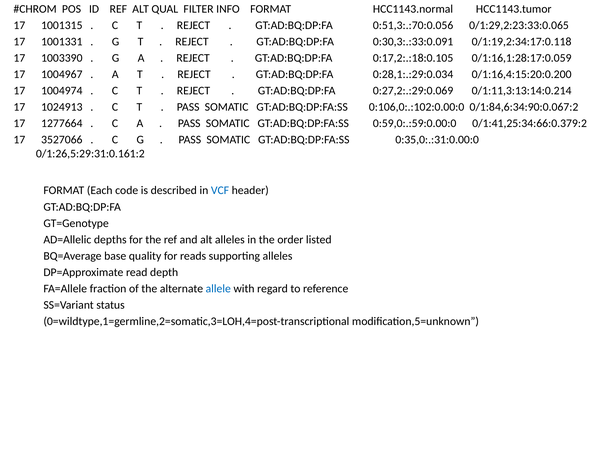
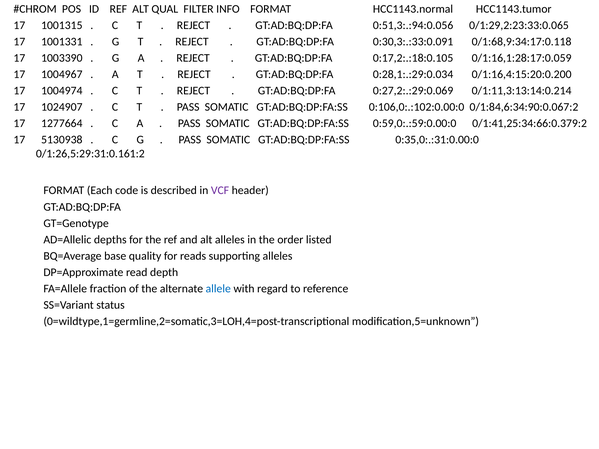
0:51,3:.:70:0.056: 0:51,3:.:70:0.056 -> 0:51,3:.:94:0.056
0/1:19,2:34:17:0.118: 0/1:19,2:34:17:0.118 -> 0/1:68,9:34:17:0.118
1024913: 1024913 -> 1024907
3527066: 3527066 -> 5130938
VCF colour: blue -> purple
